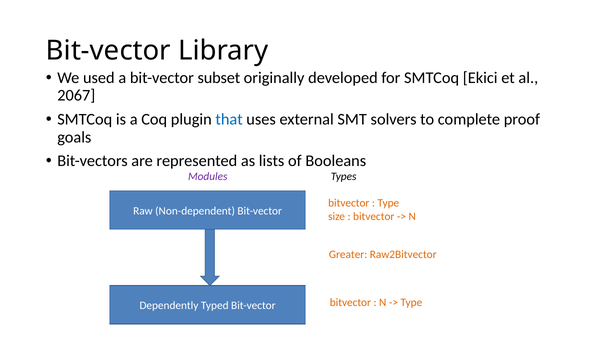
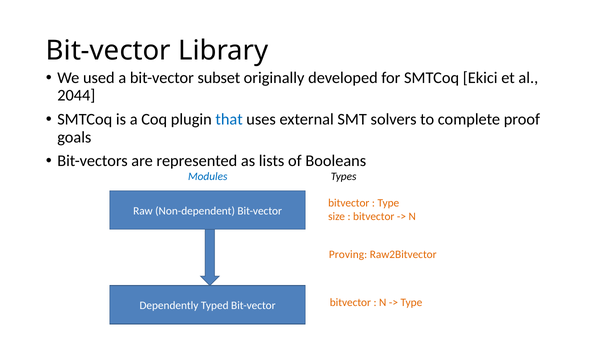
2067: 2067 -> 2044
Modules colour: purple -> blue
Greater: Greater -> Proving
